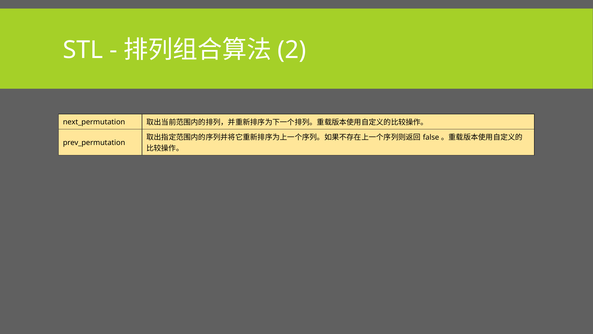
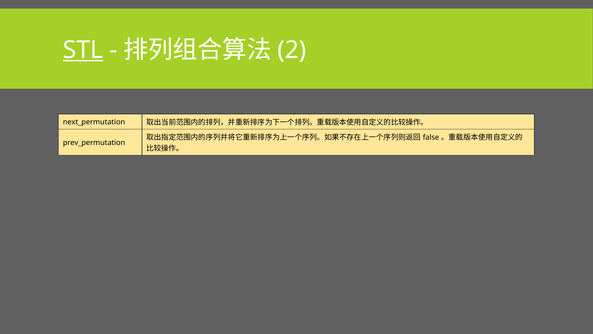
STL underline: none -> present
